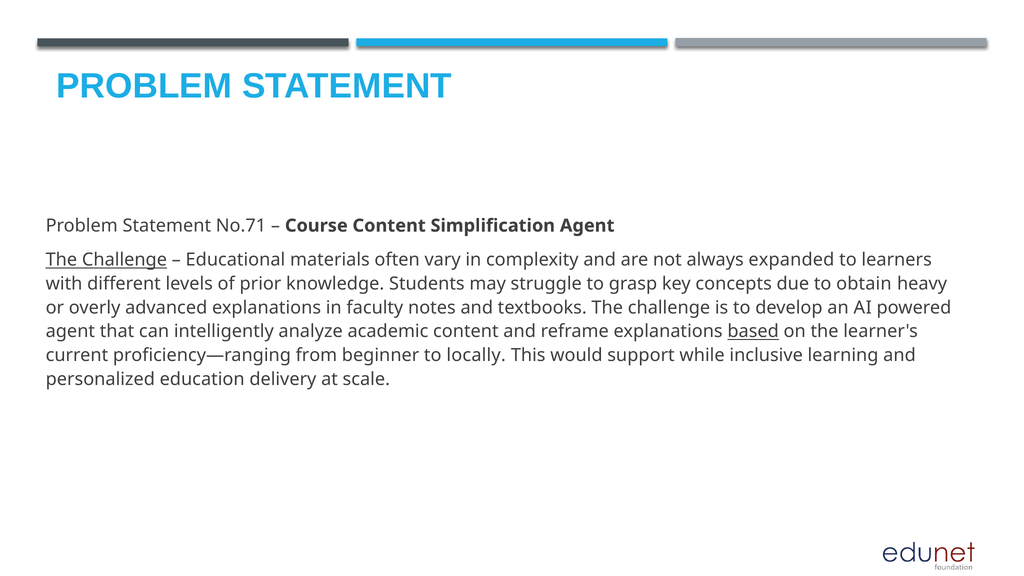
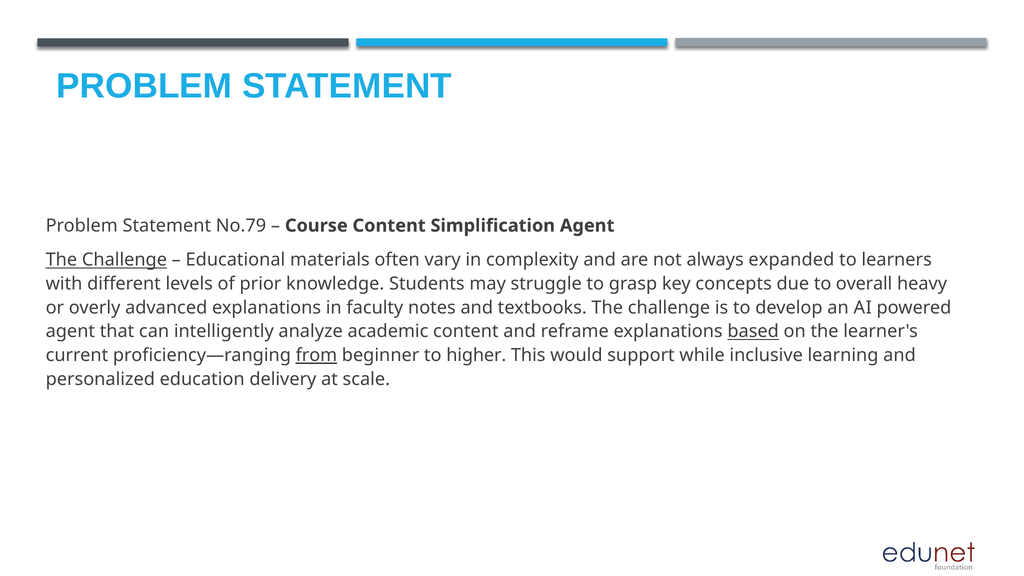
No.71: No.71 -> No.79
obtain: obtain -> overall
from underline: none -> present
locally: locally -> higher
